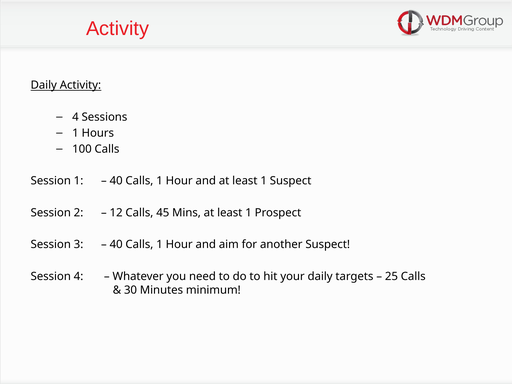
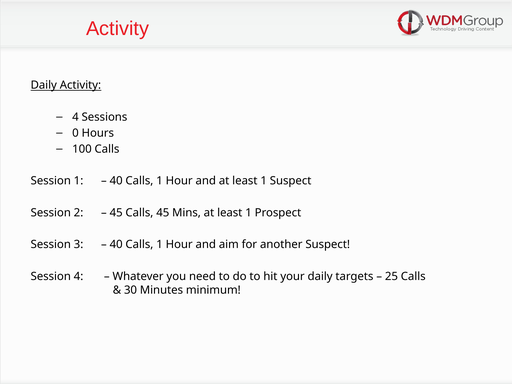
1 at (75, 133): 1 -> 0
12 at (116, 213): 12 -> 45
